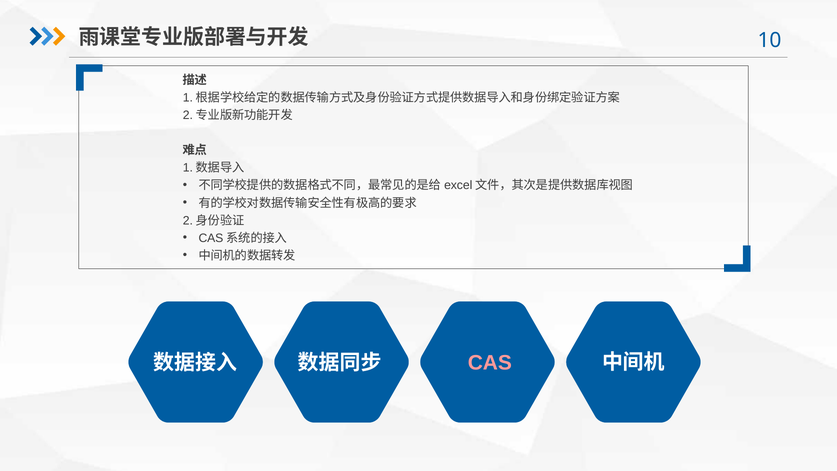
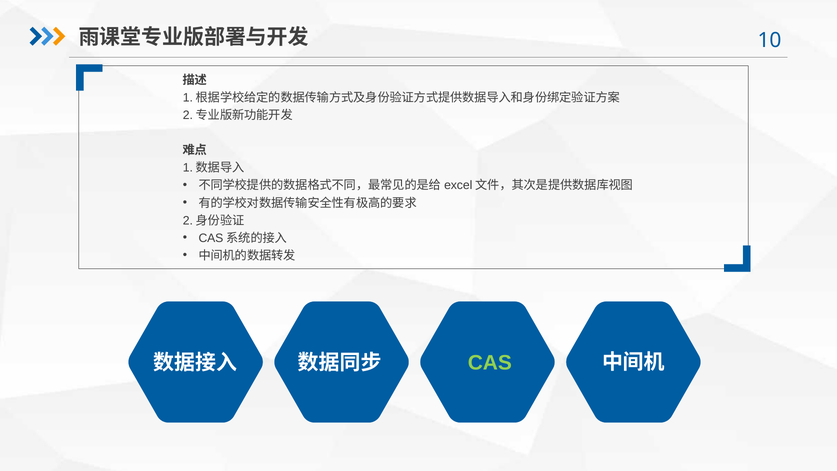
CAS colour: pink -> light green
